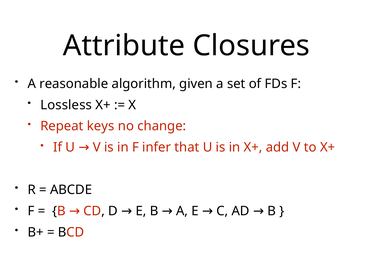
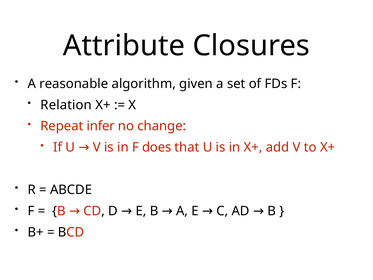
Lossless: Lossless -> Relation
keys: keys -> infer
infer: infer -> does
